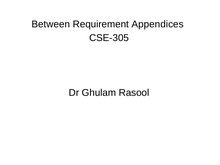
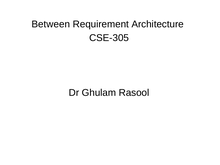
Appendices: Appendices -> Architecture
